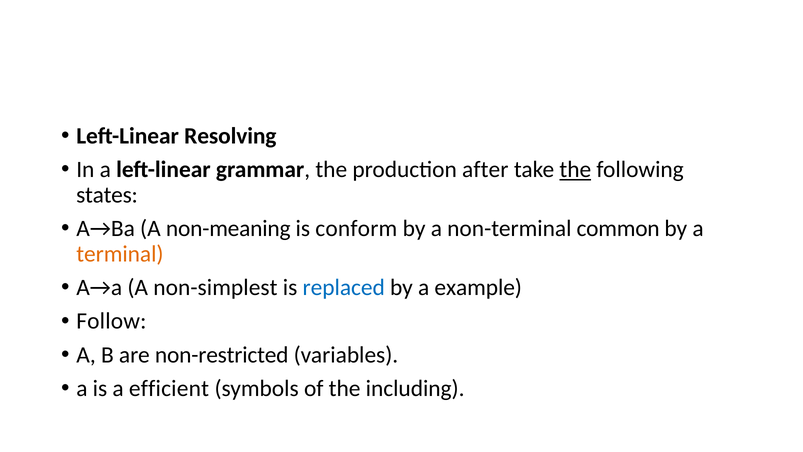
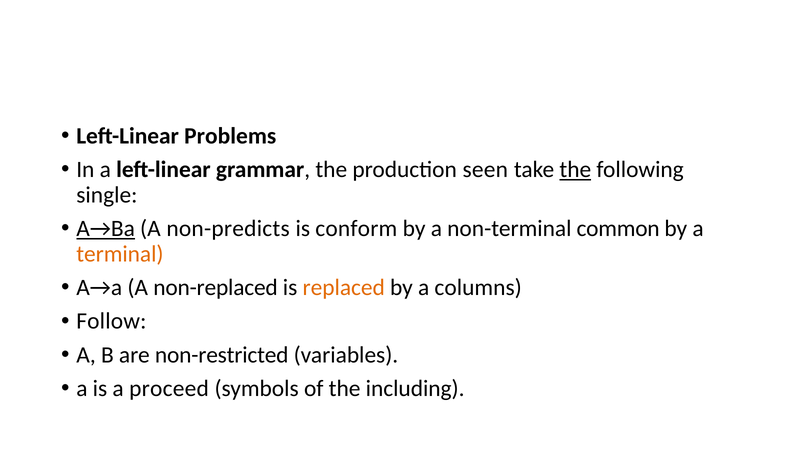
Resolving: Resolving -> Problems
after: after -> seen
states: states -> single
A→Ba underline: none -> present
non-meaning: non-meaning -> non-predicts
non-simplest: non-simplest -> non-replaced
replaced colour: blue -> orange
example: example -> columns
efficient: efficient -> proceed
